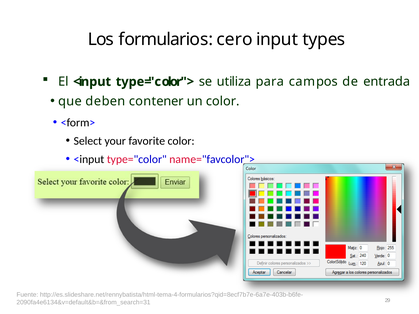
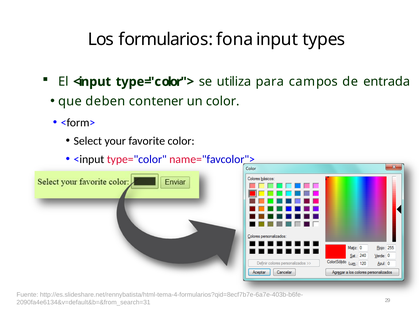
cero: cero -> fona
